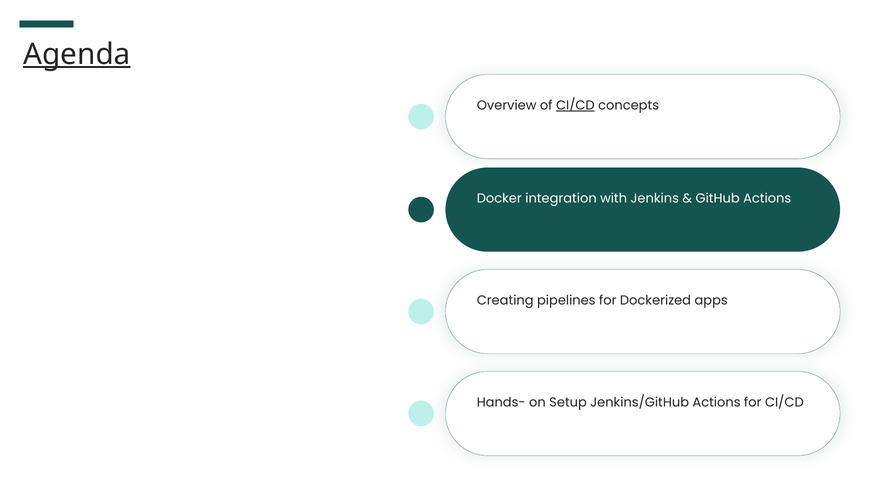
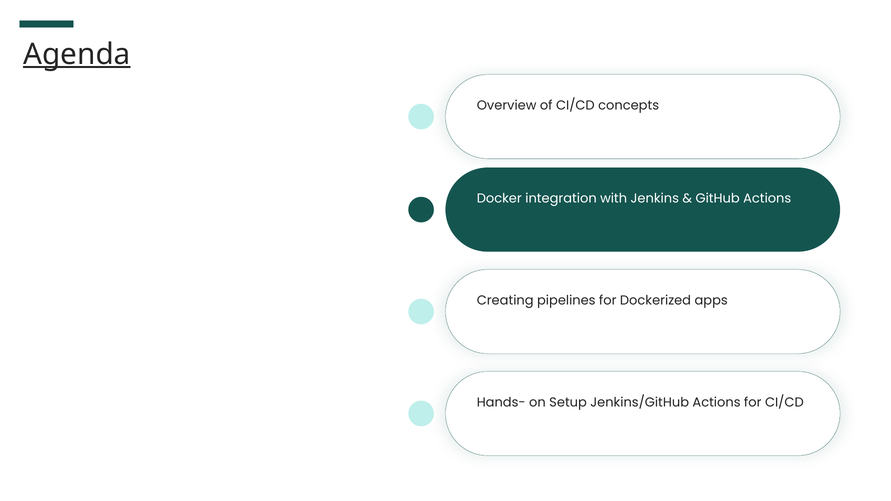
CI/CD at (575, 106) underline: present -> none
